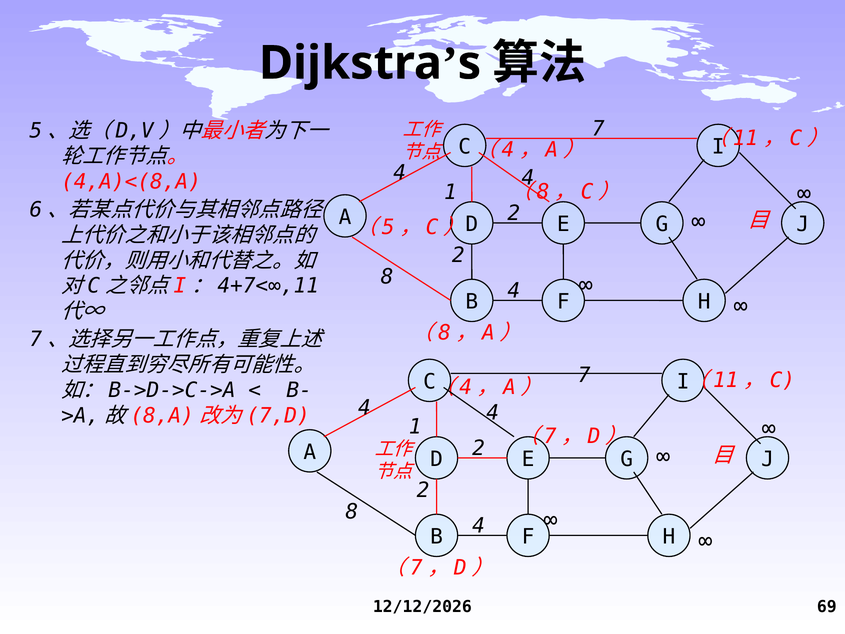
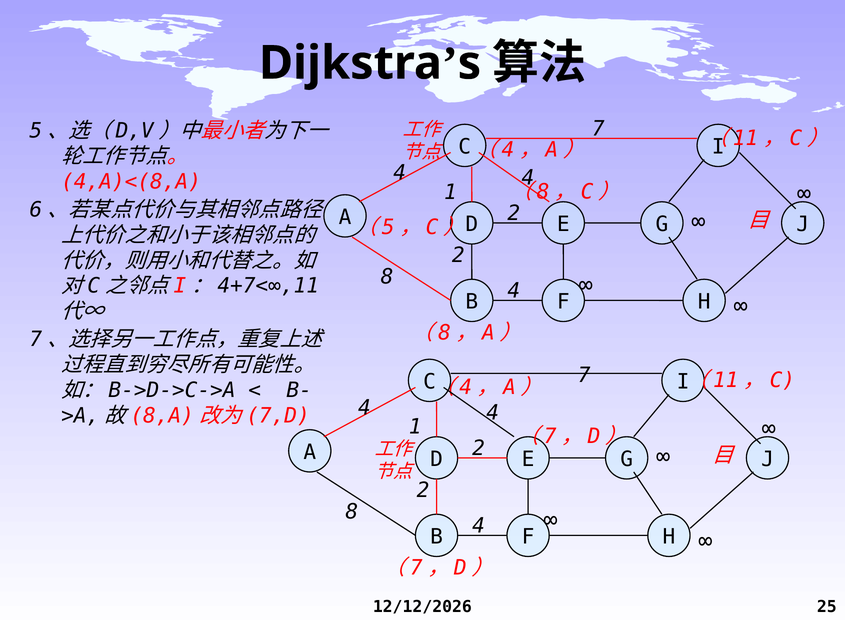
69: 69 -> 25
